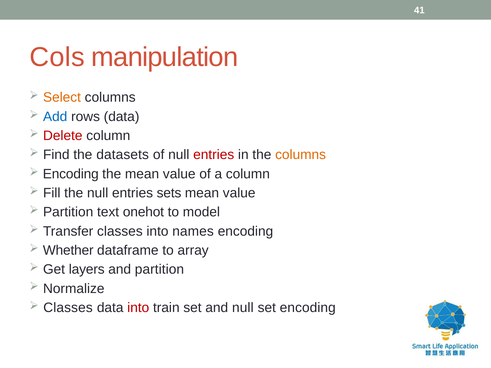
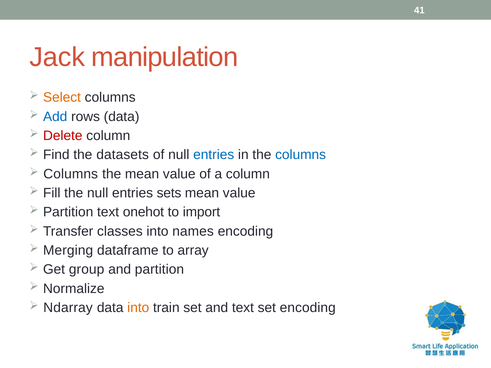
Cols: Cols -> Jack
entries at (214, 155) colour: red -> blue
columns at (301, 155) colour: orange -> blue
Encoding at (71, 174): Encoding -> Columns
model: model -> import
Whether: Whether -> Merging
layers: layers -> group
Classes at (68, 308): Classes -> Ndarray
into at (138, 308) colour: red -> orange
and null: null -> text
